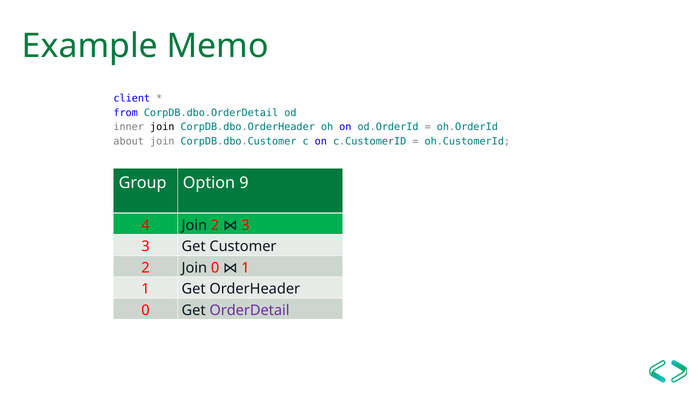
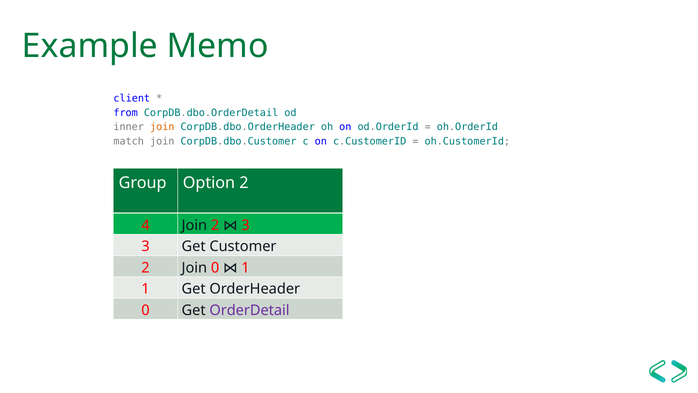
join at (162, 127) colour: black -> orange
about: about -> match
Option 9: 9 -> 2
